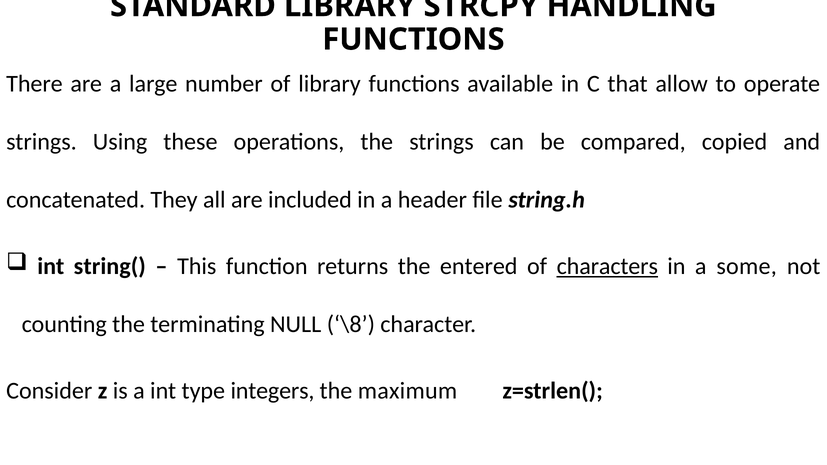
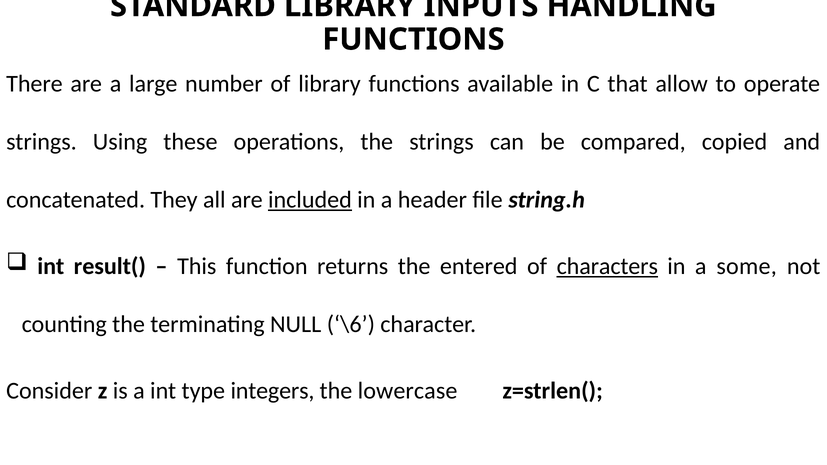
STRCPY: STRCPY -> INPUTS
included underline: none -> present
string(: string( -> result(
\8: \8 -> \6
maximum: maximum -> lowercase
